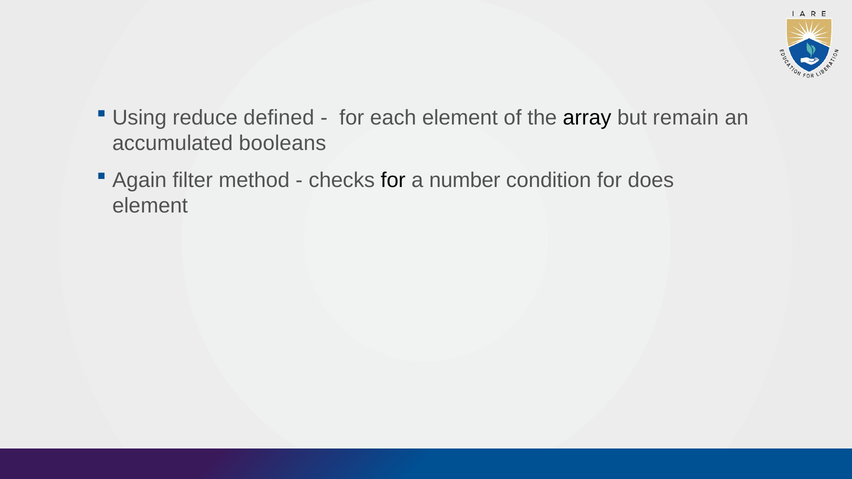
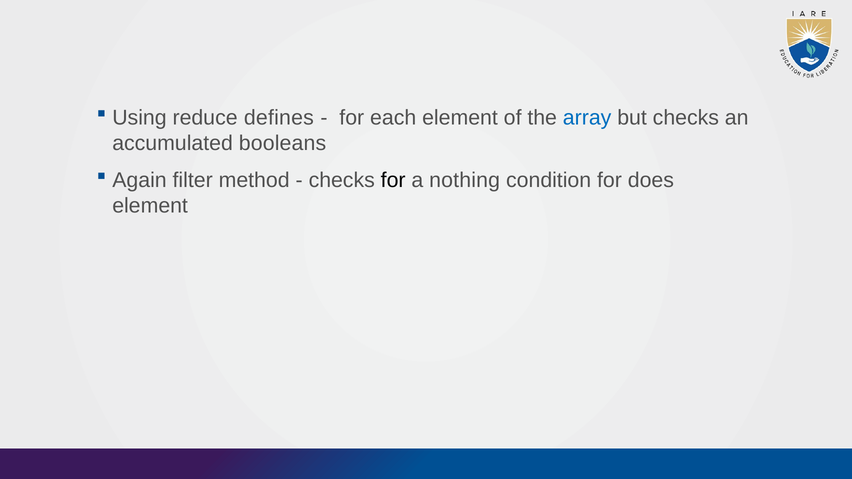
defined: defined -> defines
array colour: black -> blue
but remain: remain -> checks
number: number -> nothing
